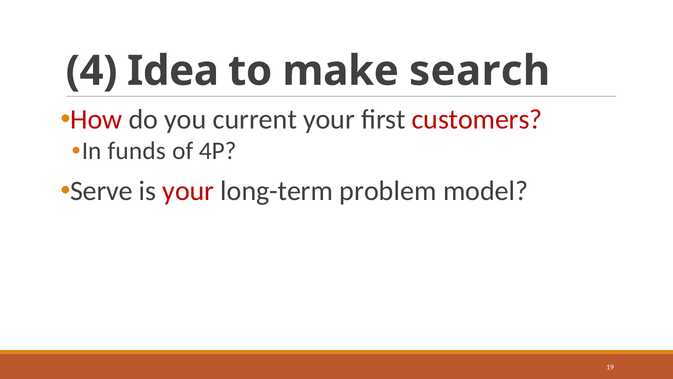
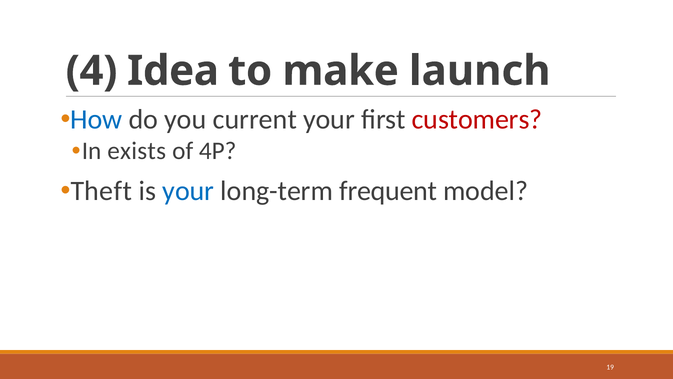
search: search -> launch
How colour: red -> blue
funds: funds -> exists
Serve: Serve -> Theft
your at (188, 191) colour: red -> blue
problem: problem -> frequent
